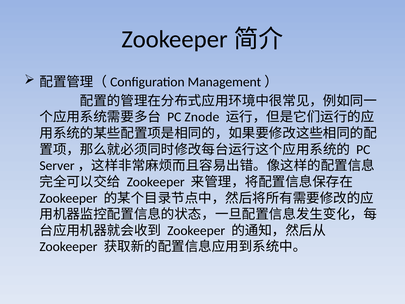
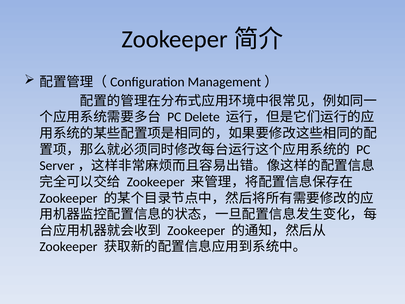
Znode: Znode -> Delete
